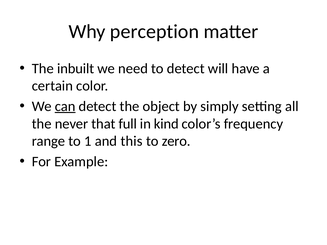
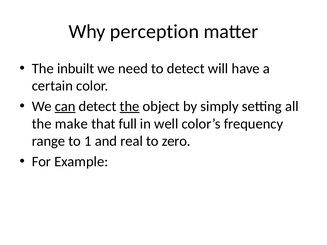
the at (130, 106) underline: none -> present
never: never -> make
kind: kind -> well
this: this -> real
